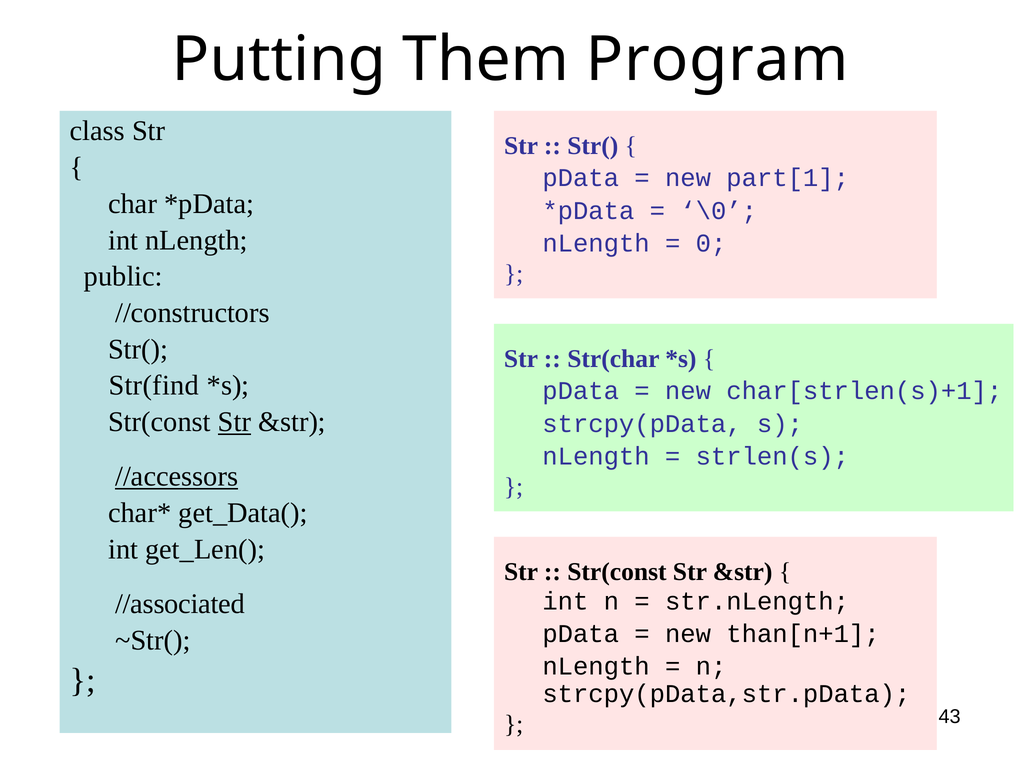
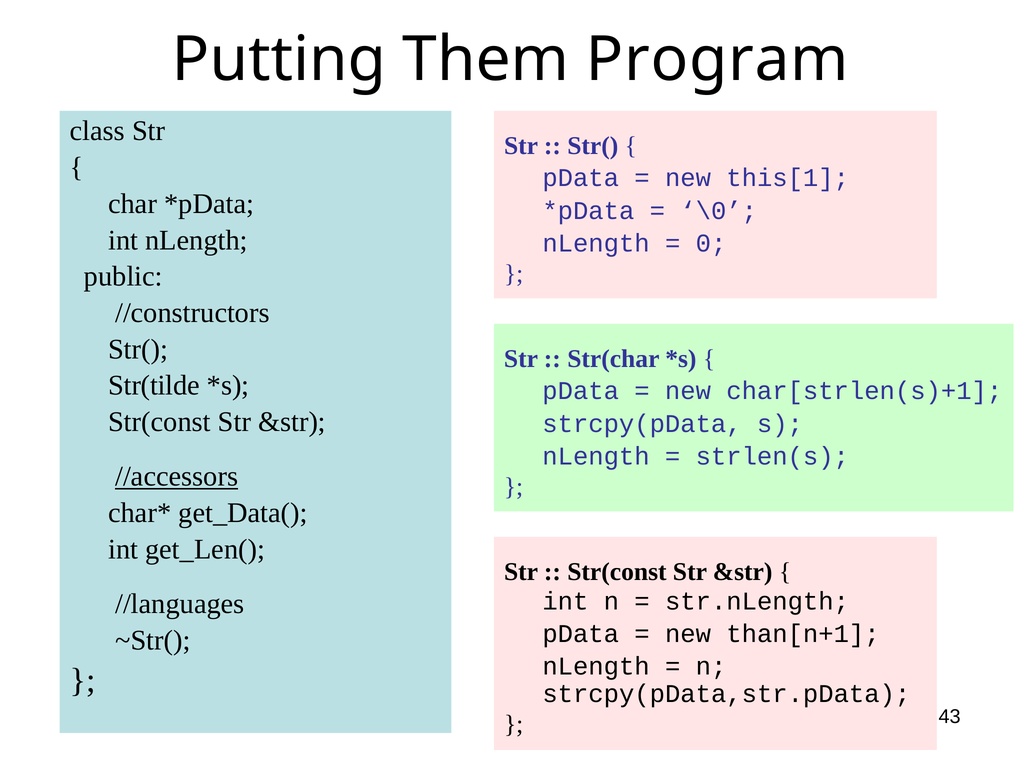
part[1: part[1 -> this[1
Str(find: Str(find -> Str(tilde
Str at (234, 422) underline: present -> none
//associated: //associated -> //languages
